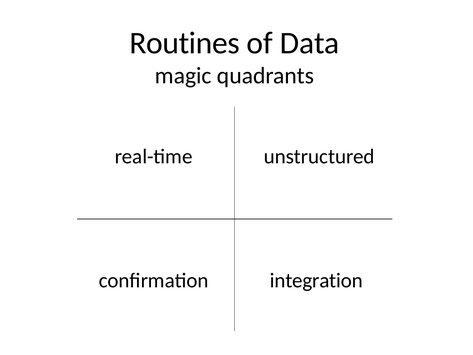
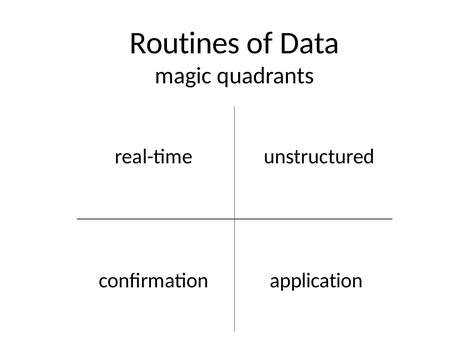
integration: integration -> application
